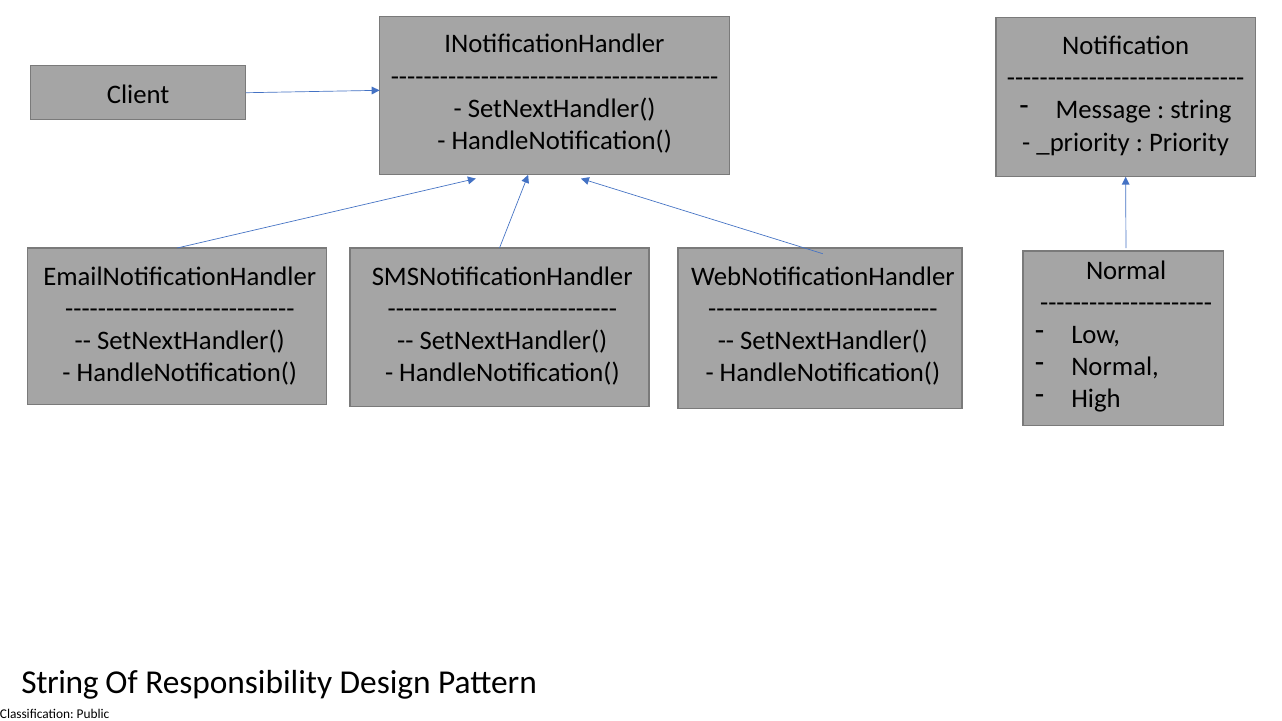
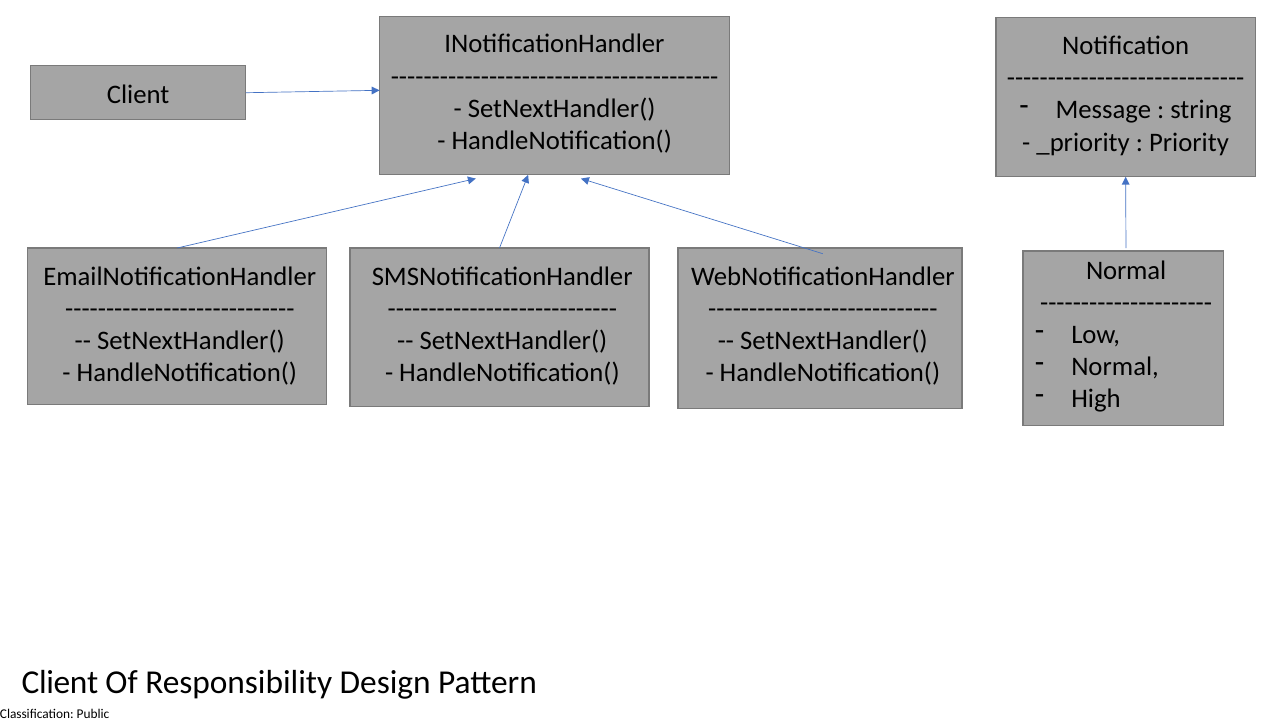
String at (60, 682): String -> Client
